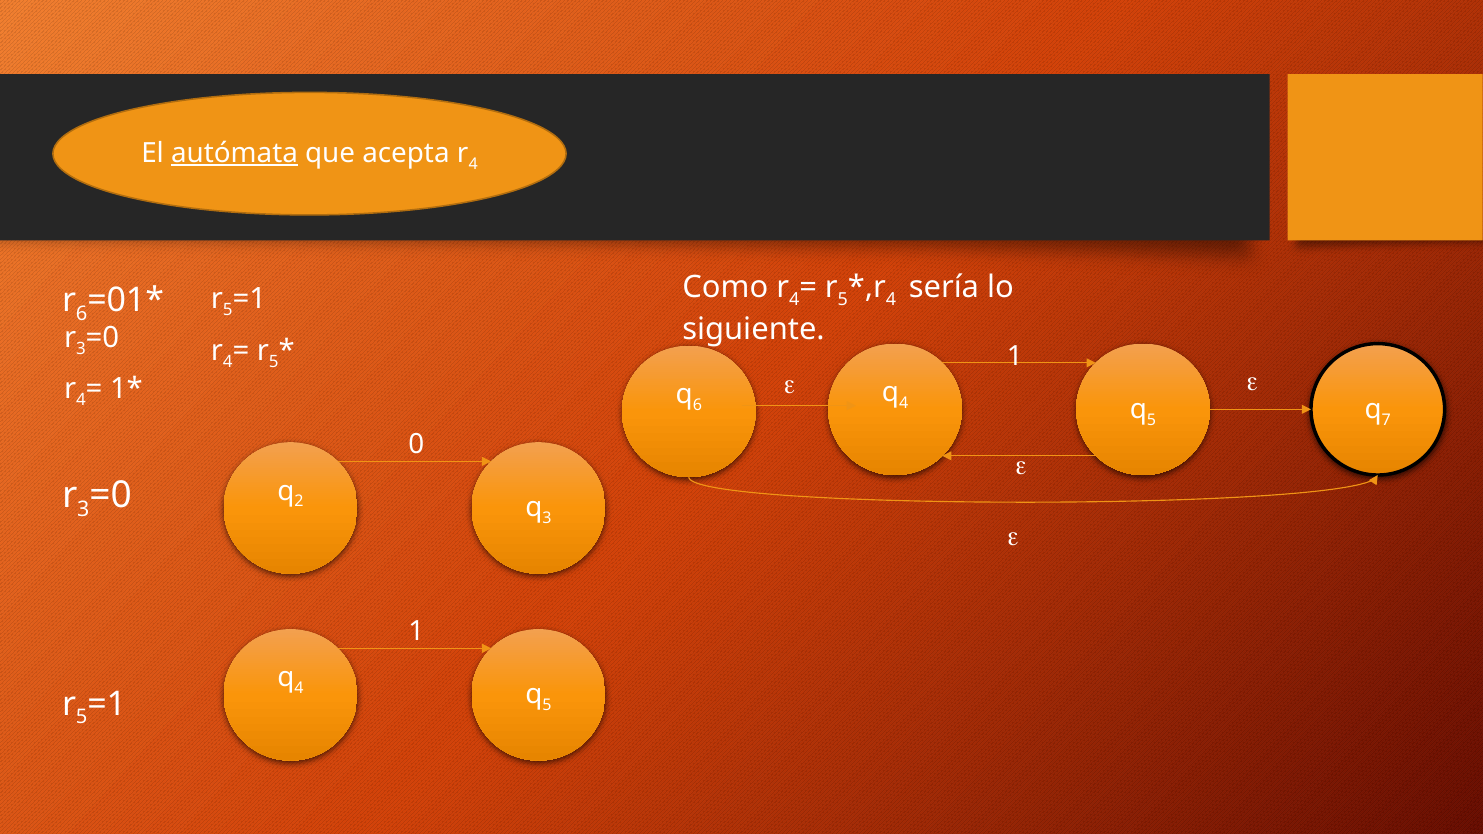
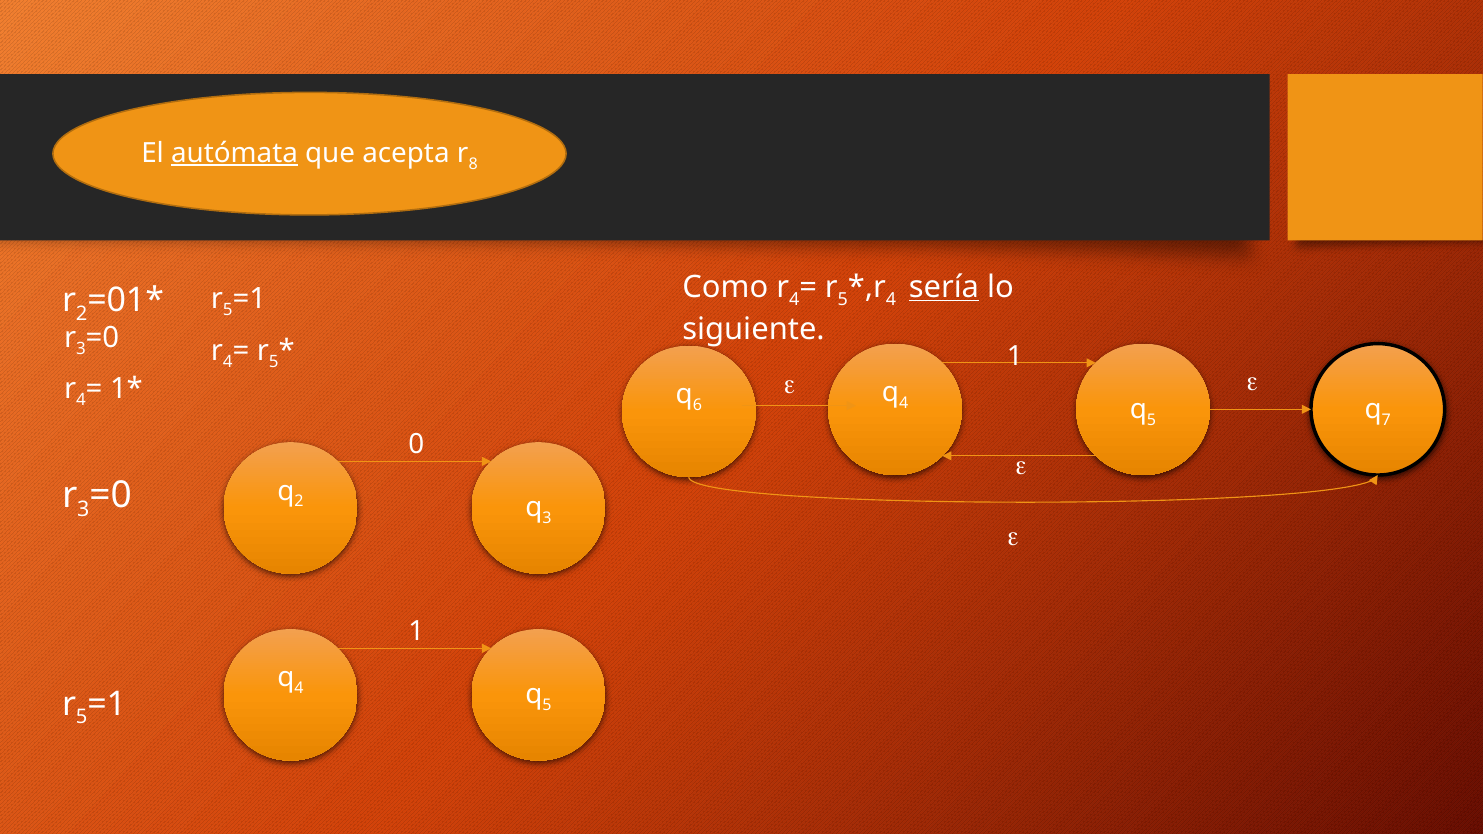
4 at (473, 164): 4 -> 8
sería underline: none -> present
6 at (82, 314): 6 -> 2
